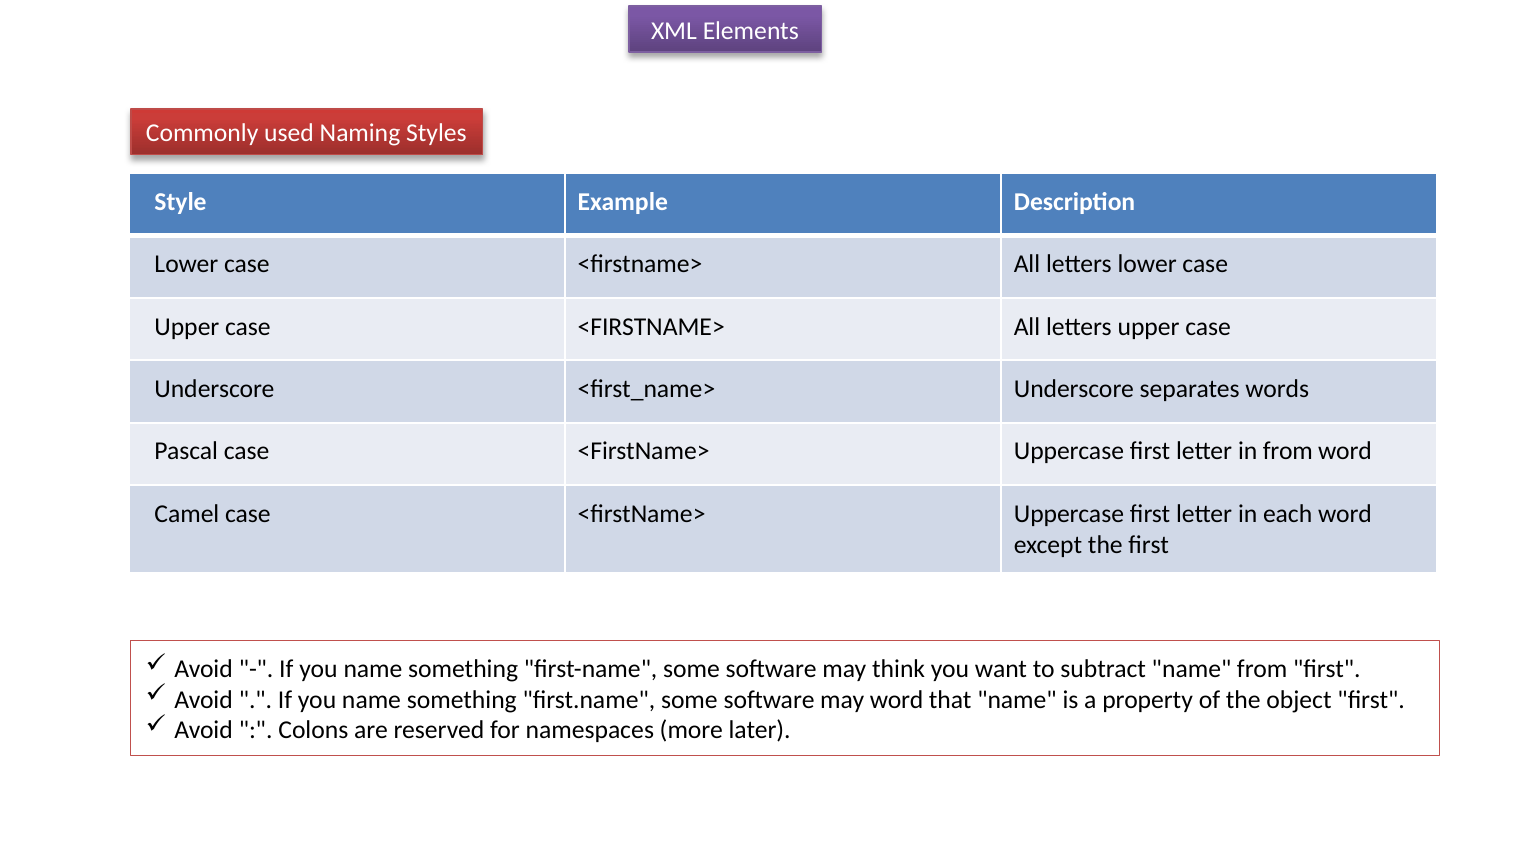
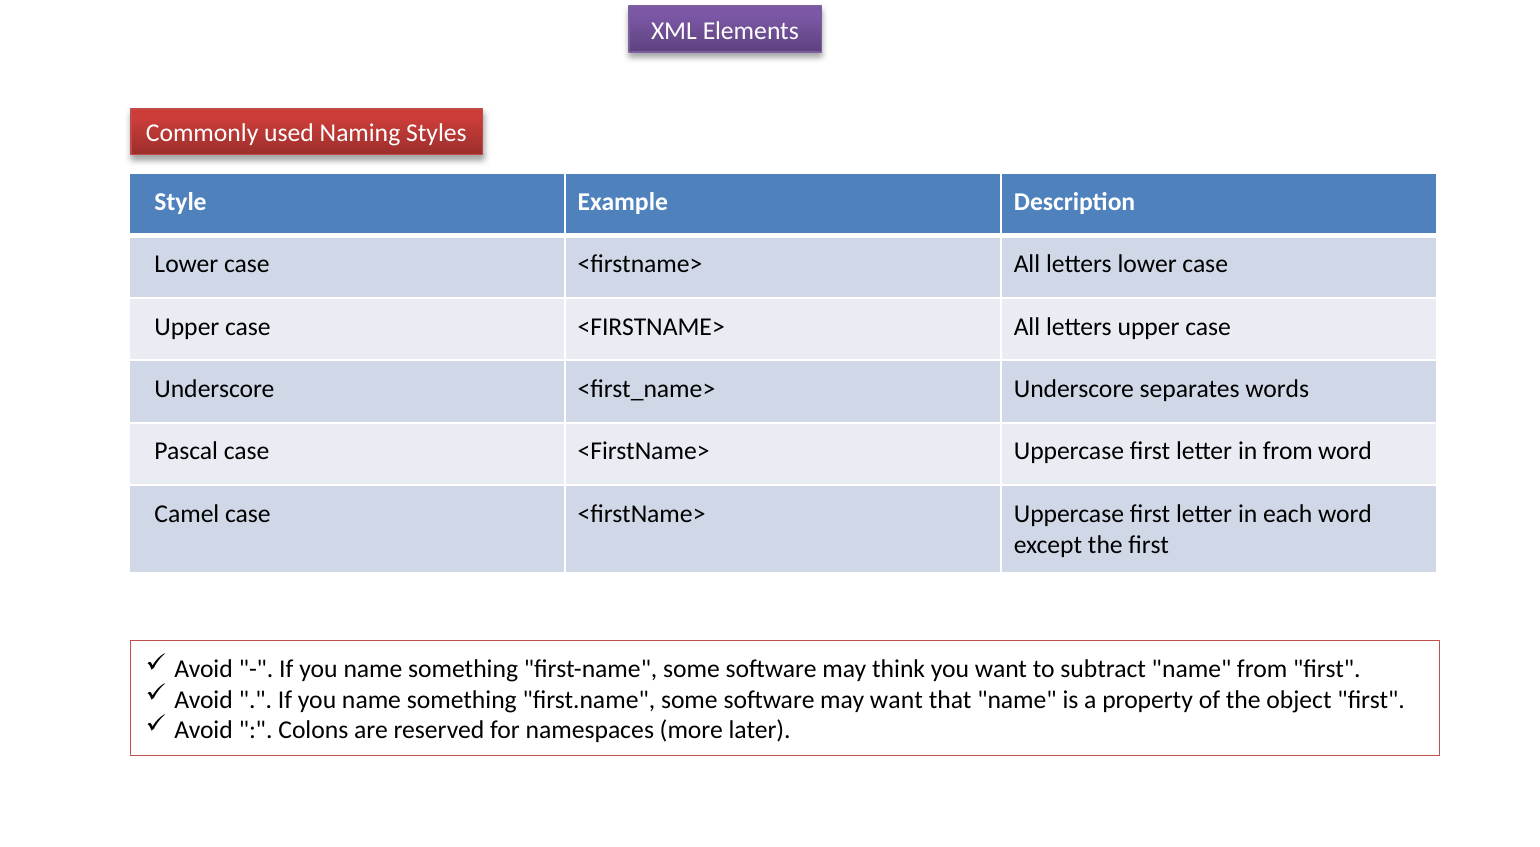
may word: word -> want
